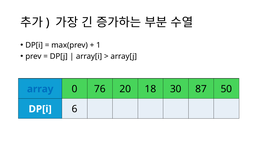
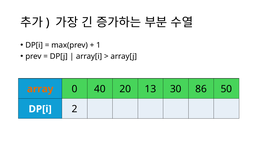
array colour: blue -> orange
76: 76 -> 40
18: 18 -> 13
87: 87 -> 86
6: 6 -> 2
